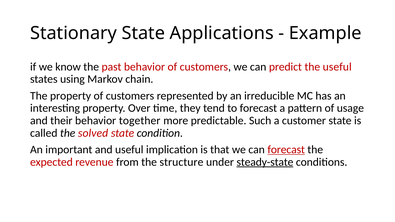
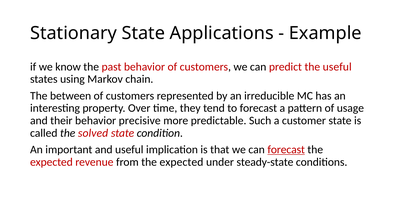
The property: property -> between
together: together -> precisive
from the structure: structure -> expected
steady-state underline: present -> none
